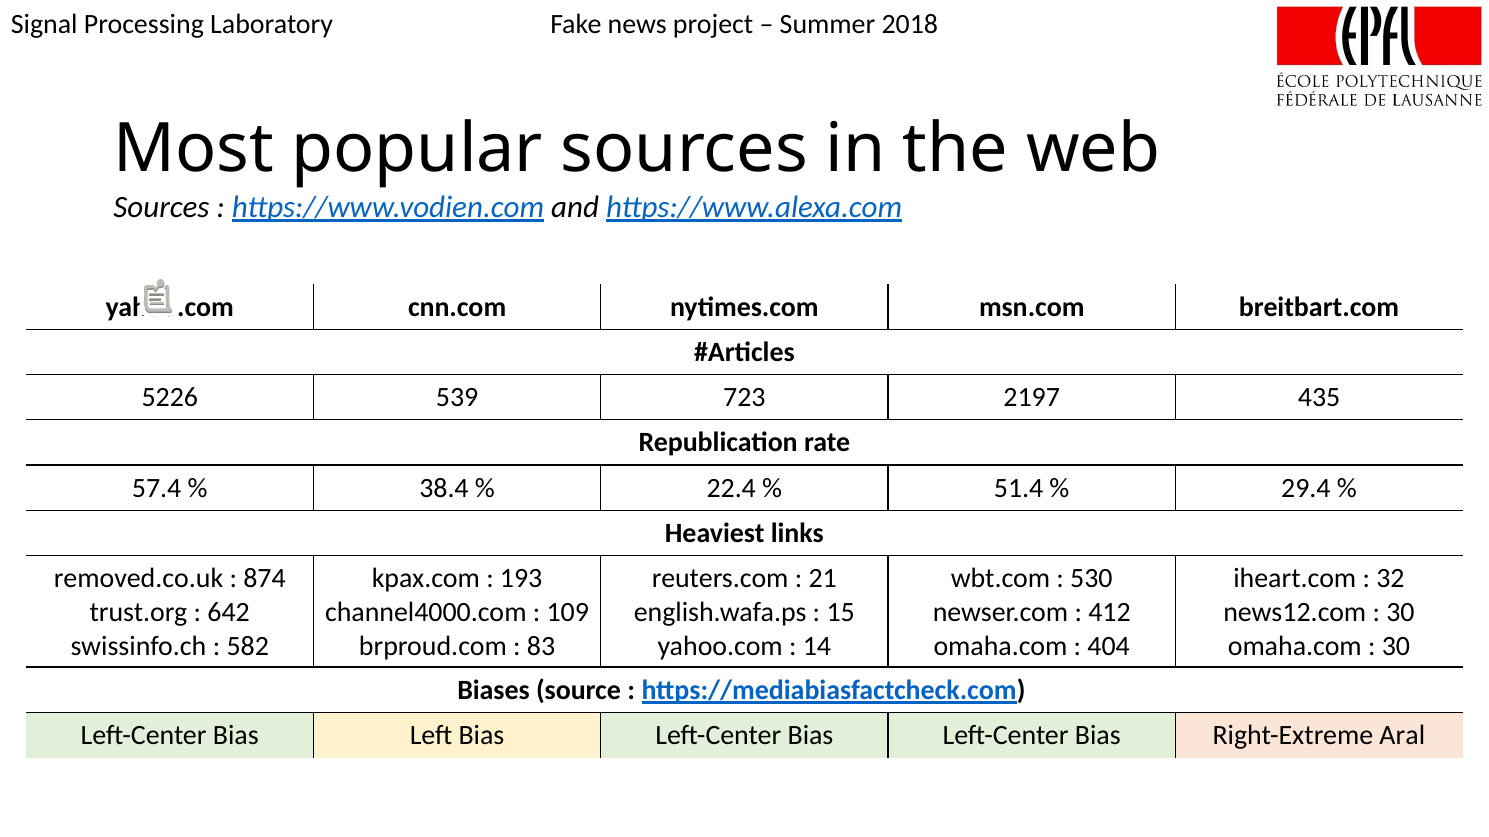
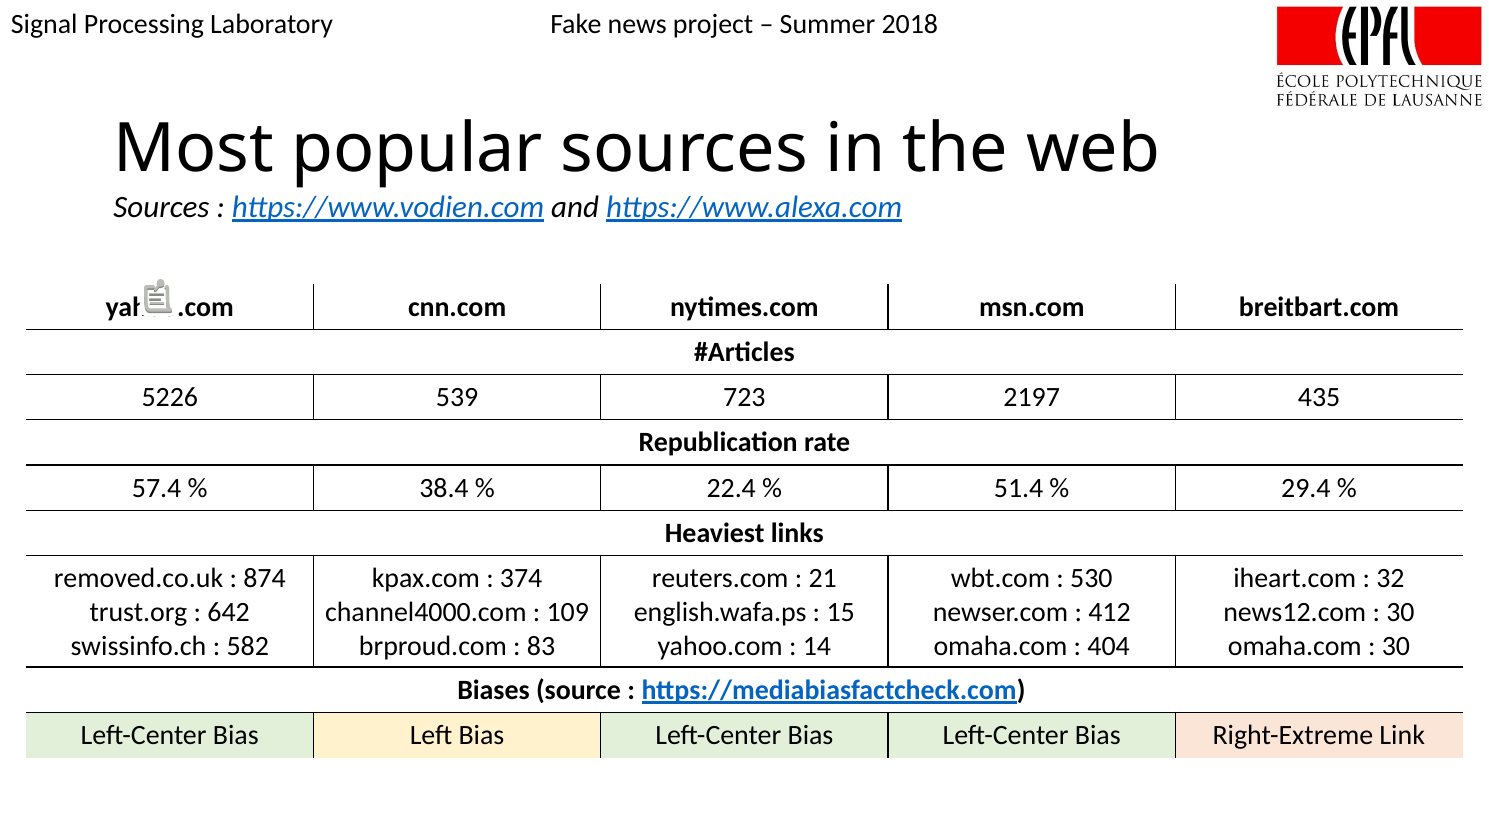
193: 193 -> 374
Aral: Aral -> Link
